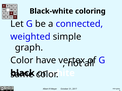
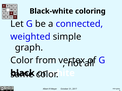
have: have -> from
